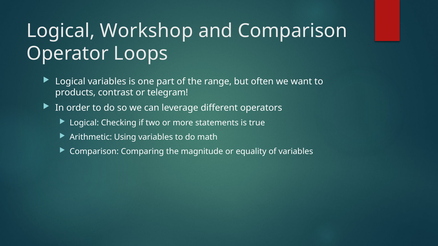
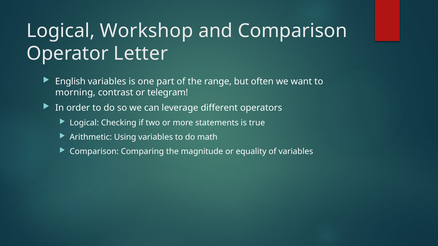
Loops: Loops -> Letter
Logical at (70, 82): Logical -> English
products: products -> morning
